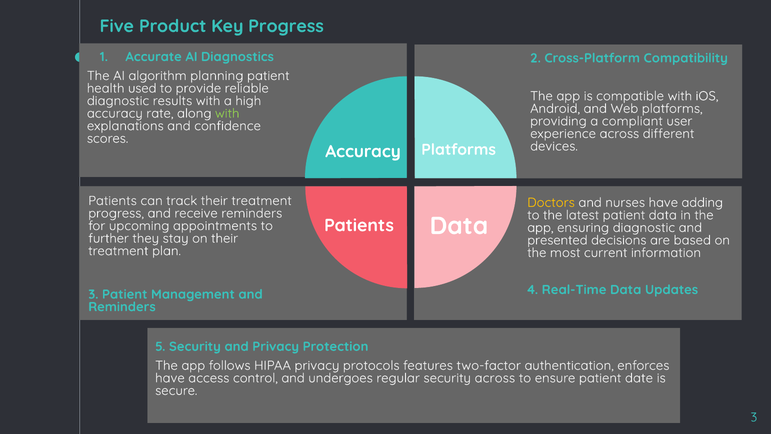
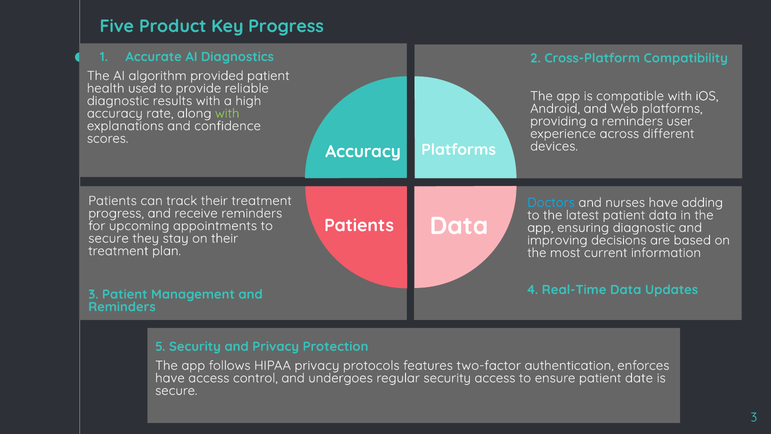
planning: planning -> provided
a compliant: compliant -> reminders
Doctors colour: yellow -> light blue
further at (109, 238): further -> secure
presented: presented -> improving
security across: across -> access
